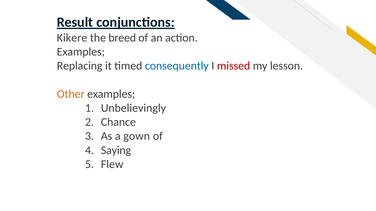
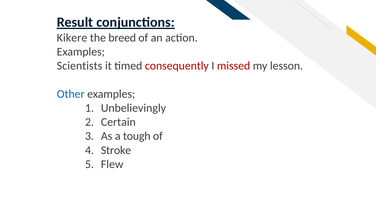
Replacing: Replacing -> Scientists
consequently colour: blue -> red
Other colour: orange -> blue
Chance: Chance -> Certain
gown: gown -> tough
Saying: Saying -> Stroke
